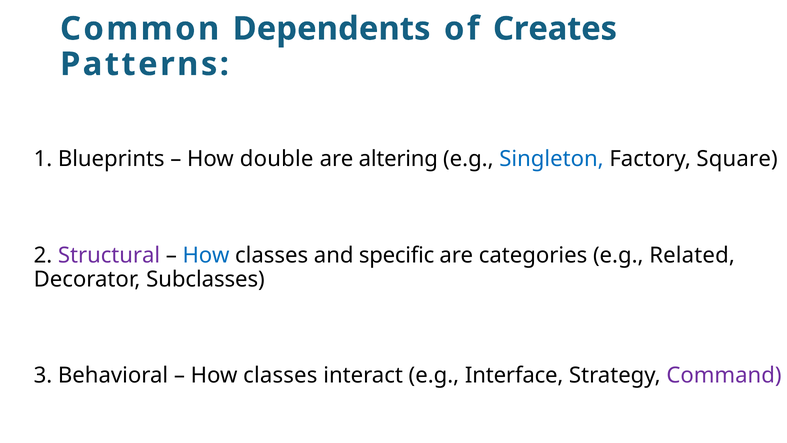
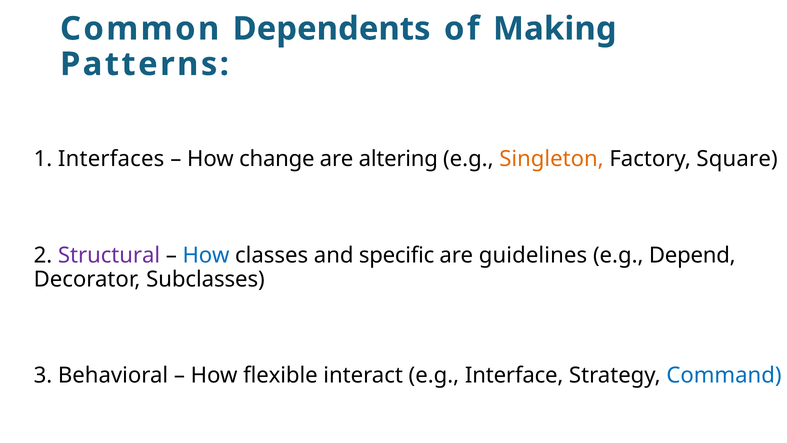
Creates: Creates -> Making
Blueprints: Blueprints -> Interfaces
double: double -> change
Singleton colour: blue -> orange
categories: categories -> guidelines
Related: Related -> Depend
classes at (280, 375): classes -> flexible
Command colour: purple -> blue
